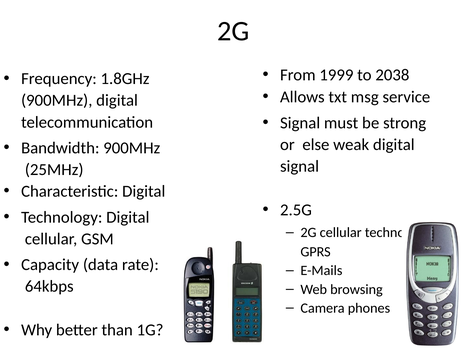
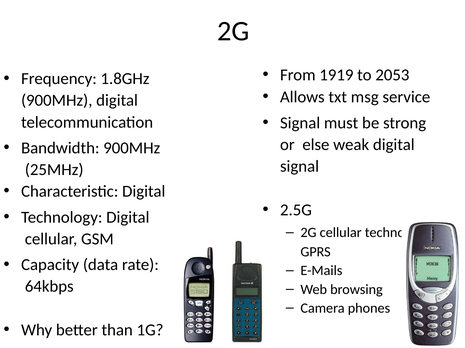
1999: 1999 -> 1919
2038: 2038 -> 2053
